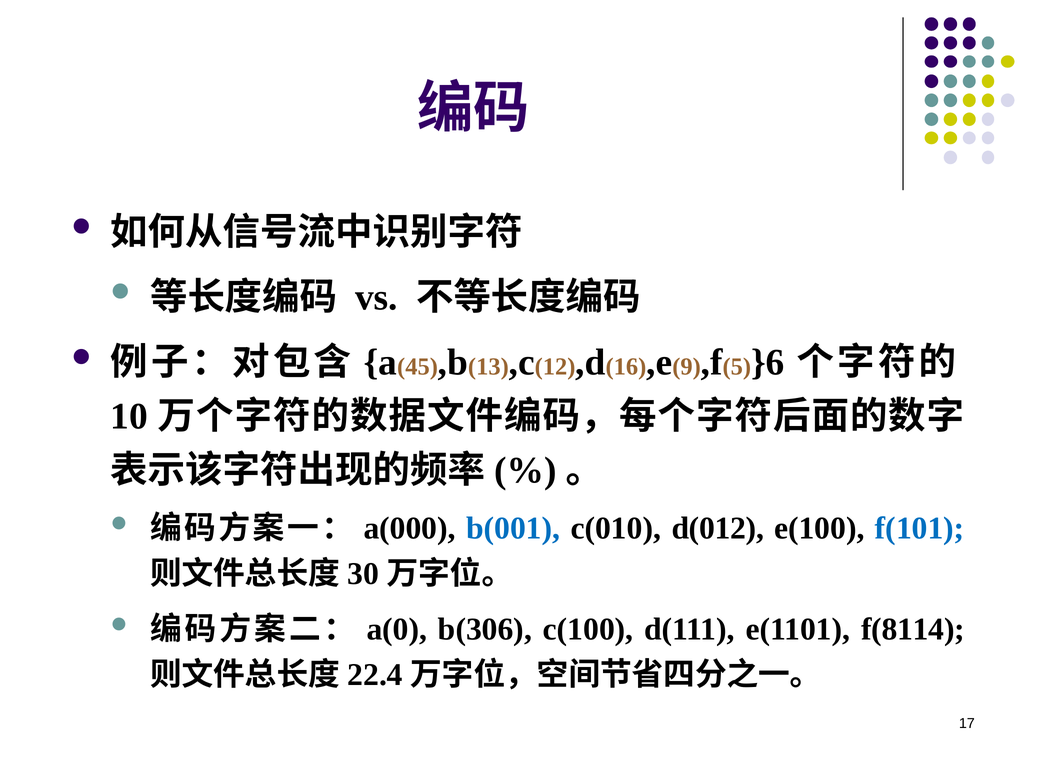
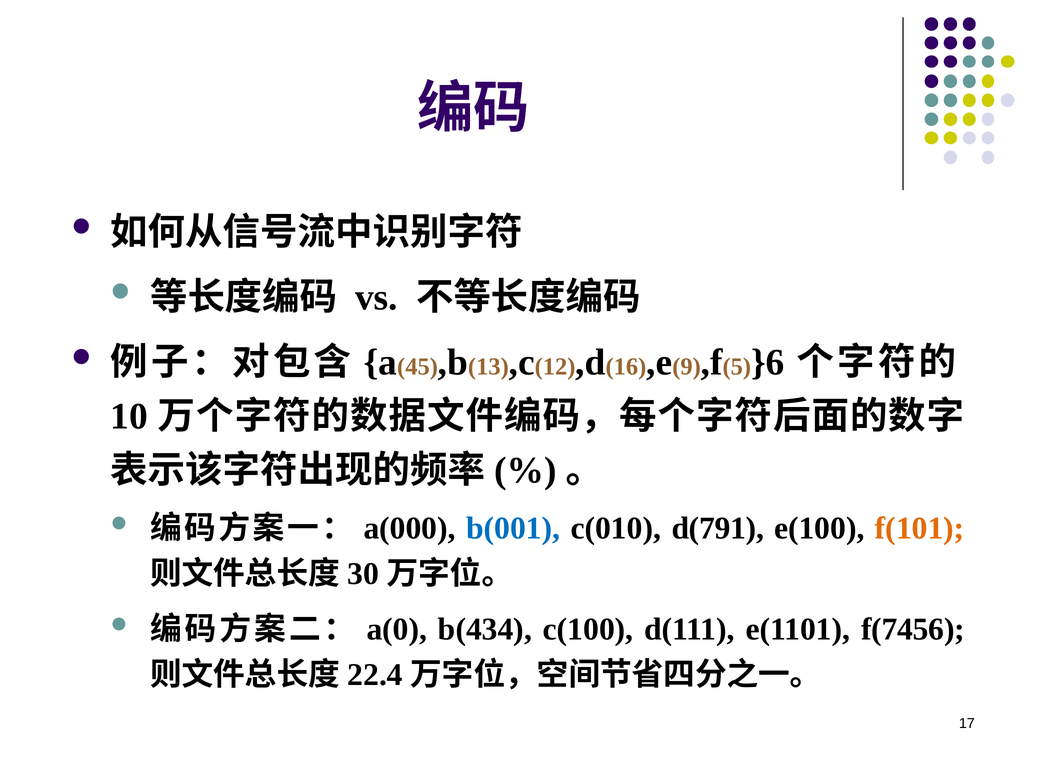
d(012: d(012 -> d(791
f(101 colour: blue -> orange
b(306: b(306 -> b(434
f(8114: f(8114 -> f(7456
